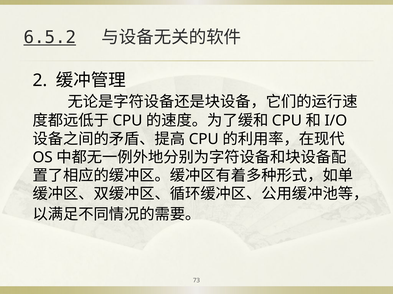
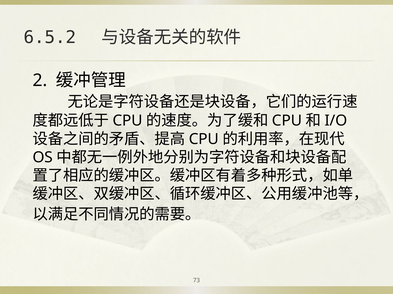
6.5.2 underline: present -> none
